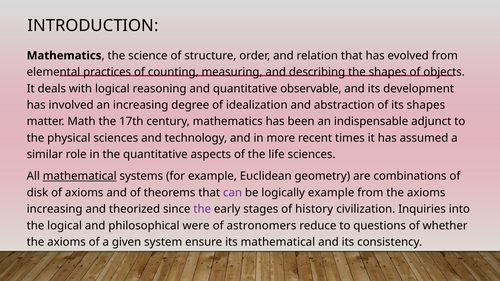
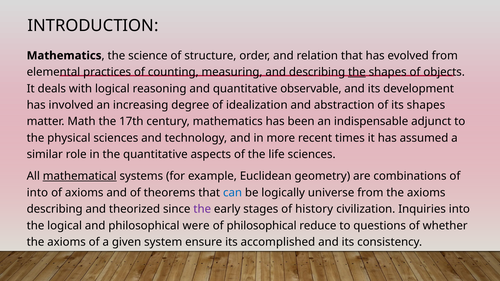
the at (357, 72) underline: none -> present
disk at (37, 193): disk -> into
can colour: purple -> blue
logically example: example -> universe
increasing at (55, 209): increasing -> describing
of astronomers: astronomers -> philosophical
its mathematical: mathematical -> accomplished
